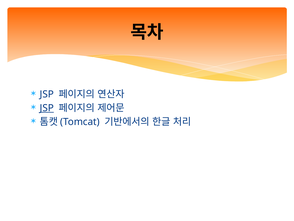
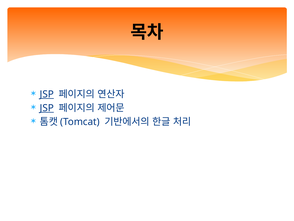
JSP at (47, 94) underline: none -> present
